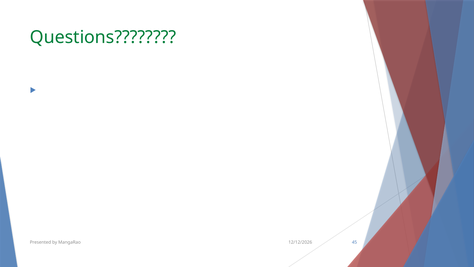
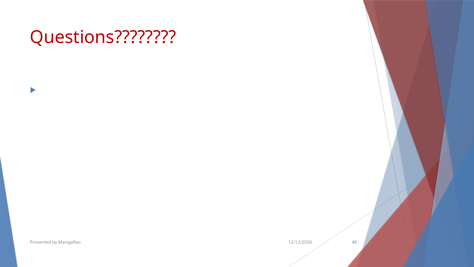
Questions colour: green -> red
